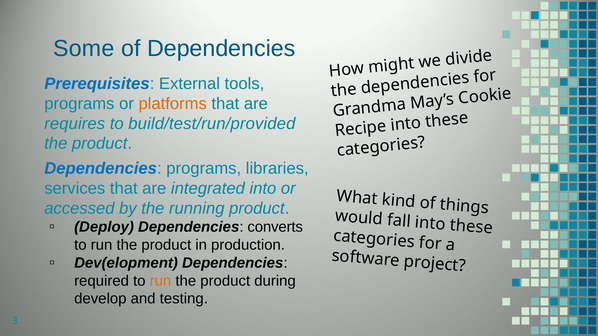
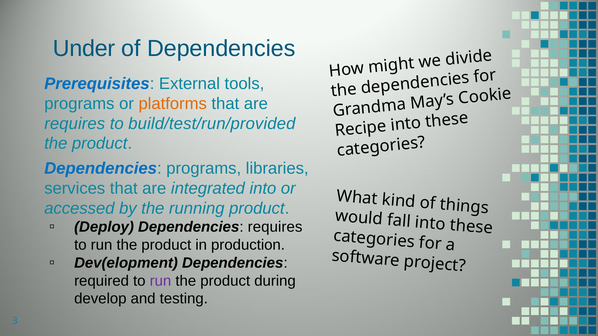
Some: Some -> Under
Dependencies converts: converts -> requires
run at (160, 281) colour: orange -> purple
